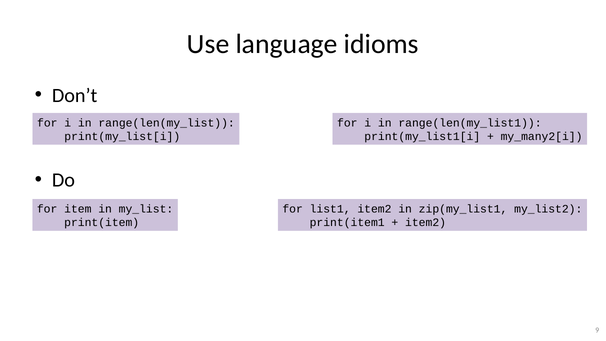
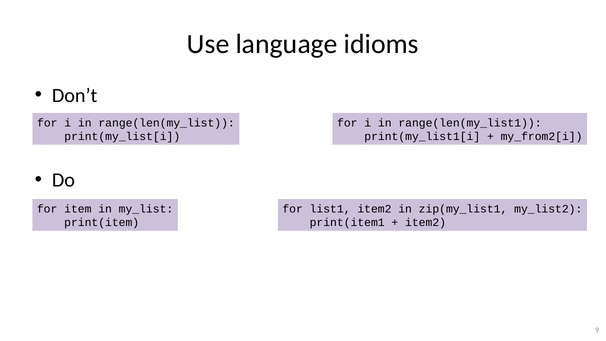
my_many2[i: my_many2[i -> my_from2[i
